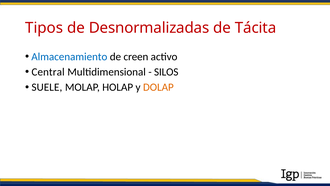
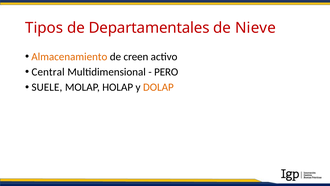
Desnormalizadas: Desnormalizadas -> Departamentales
Tácita: Tácita -> Nieve
Almacenamiento colour: blue -> orange
SILOS: SILOS -> PERO
